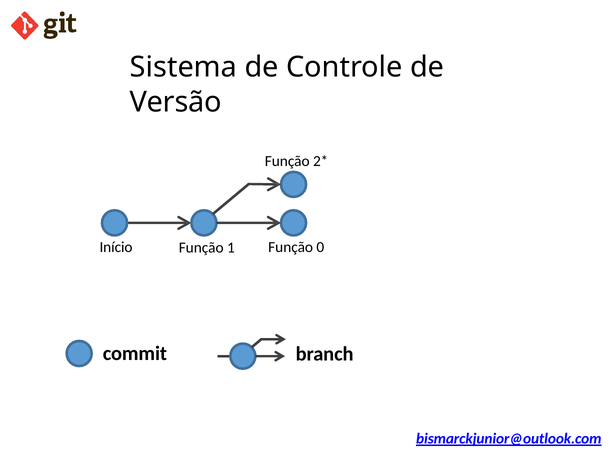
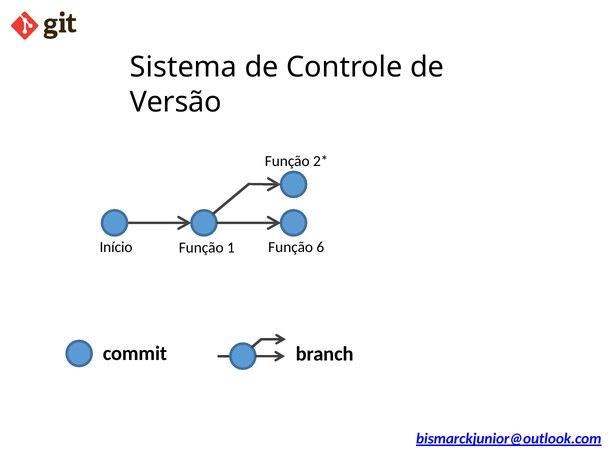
0: 0 -> 6
